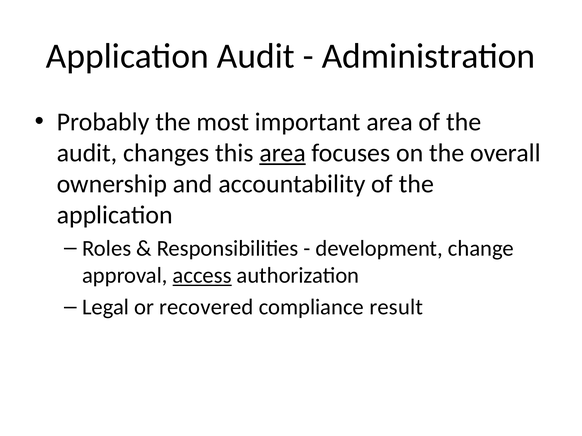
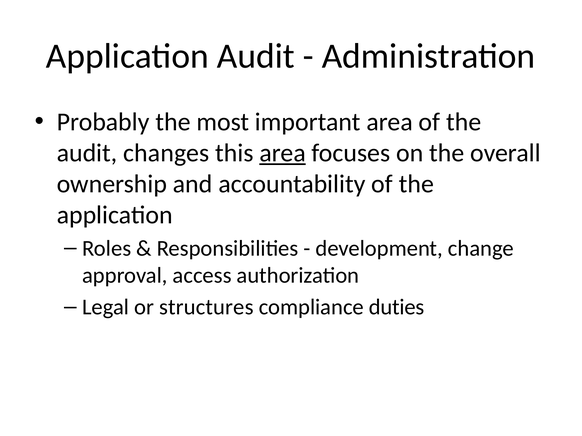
access underline: present -> none
recovered: recovered -> structures
result: result -> duties
